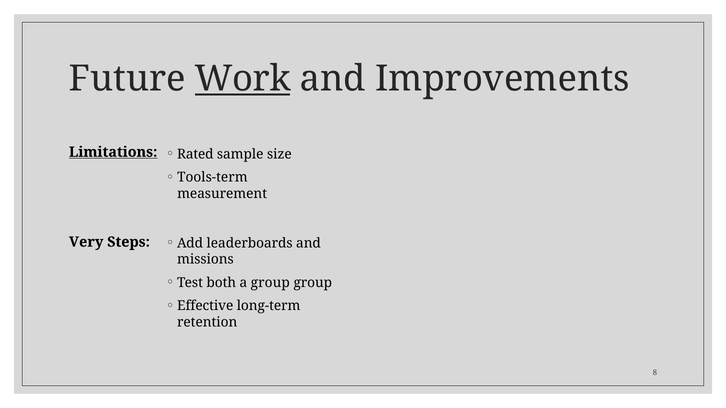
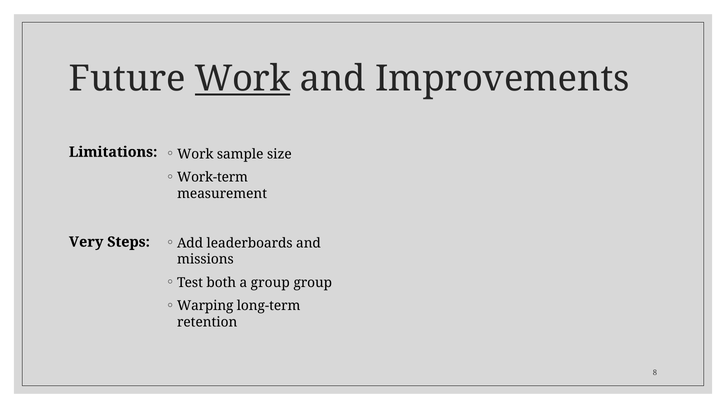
Limitations underline: present -> none
Rated at (195, 154): Rated -> Work
Tools-term: Tools-term -> Work-term
Effective: Effective -> Warping
